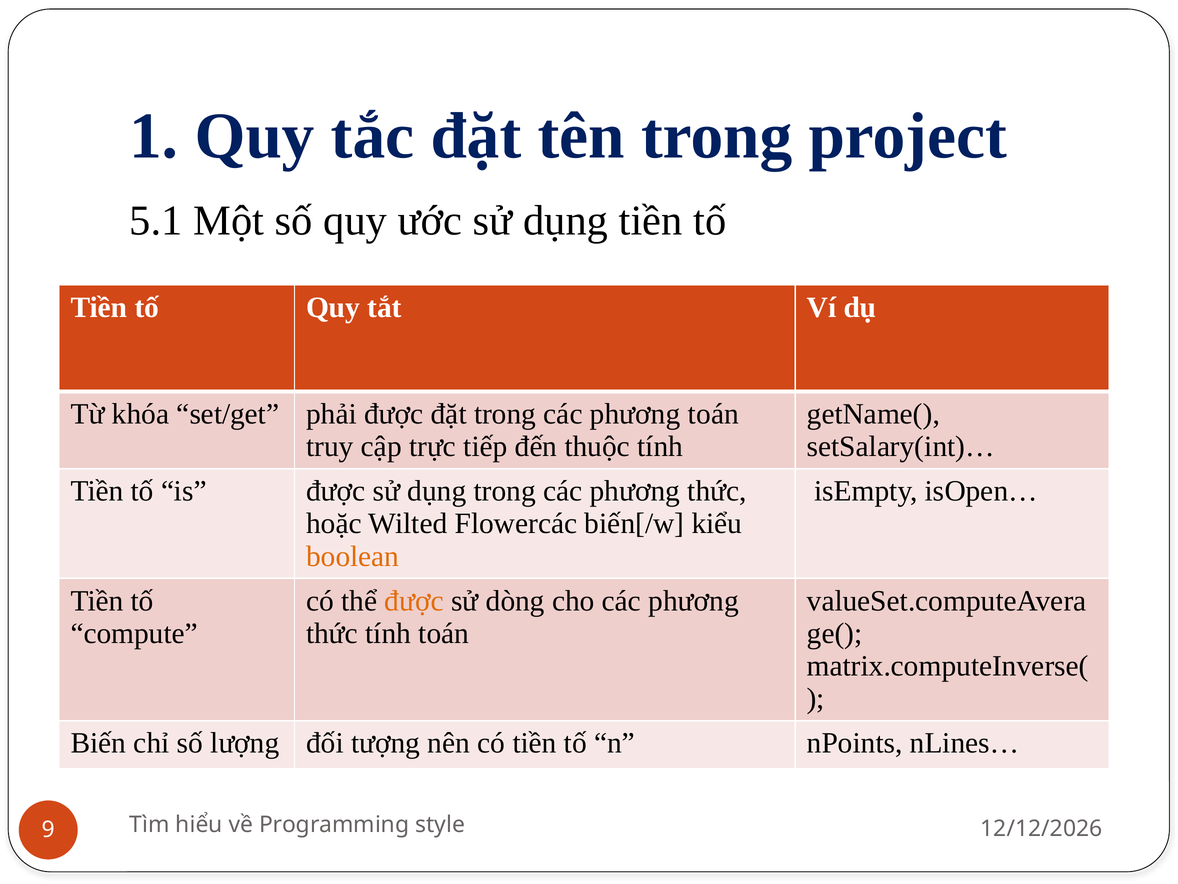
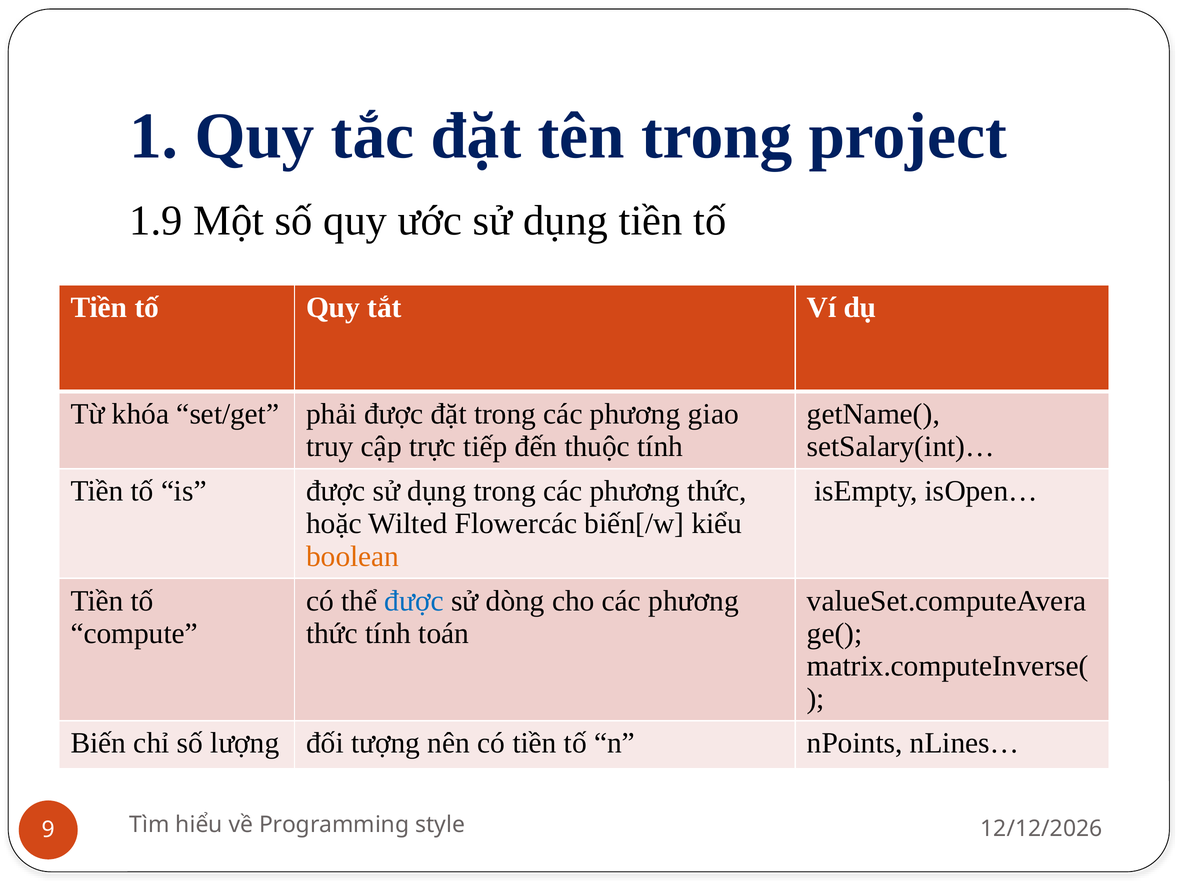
5.1: 5.1 -> 1.9
phương toán: toán -> giao
được at (414, 600) colour: orange -> blue
